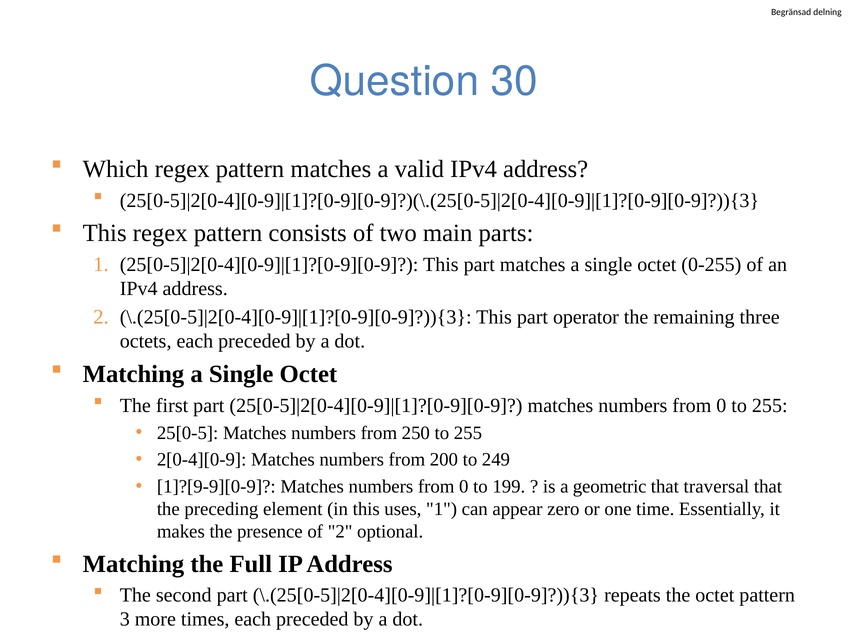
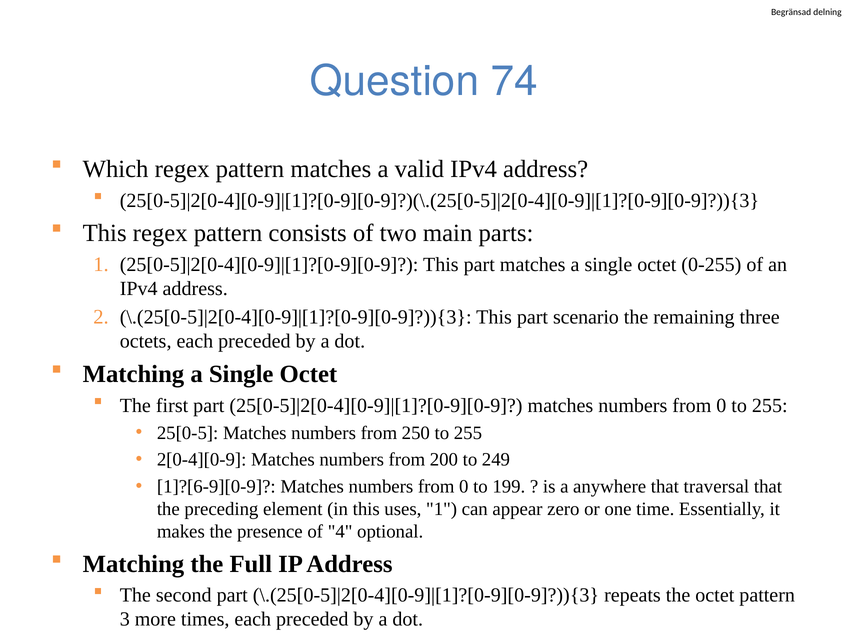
30: 30 -> 74
operator: operator -> scenario
1]?[9-9][0-9: 1]?[9-9][0-9 -> 1]?[6-9][0-9
geometric: geometric -> anywhere
of 2: 2 -> 4
